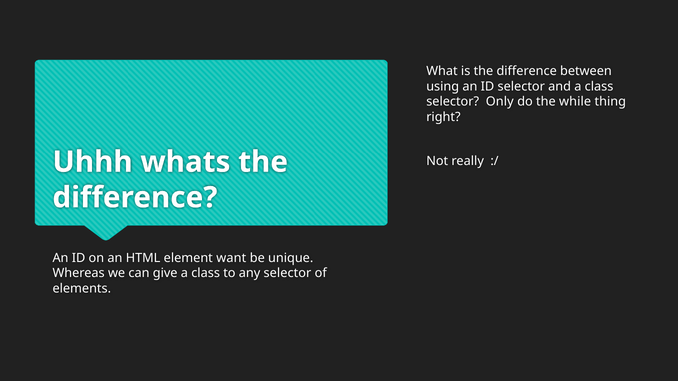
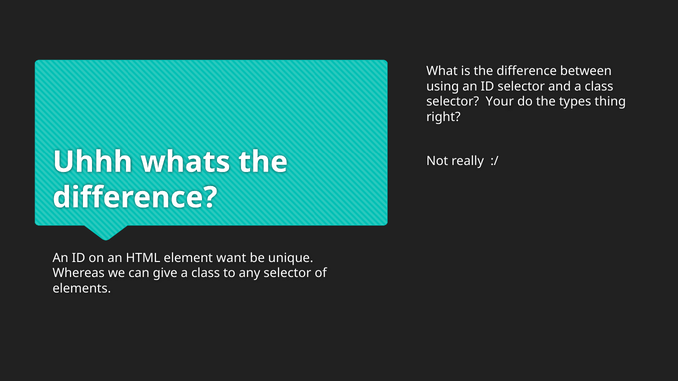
Only: Only -> Your
while: while -> types
